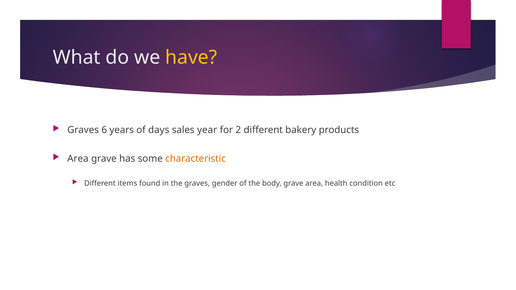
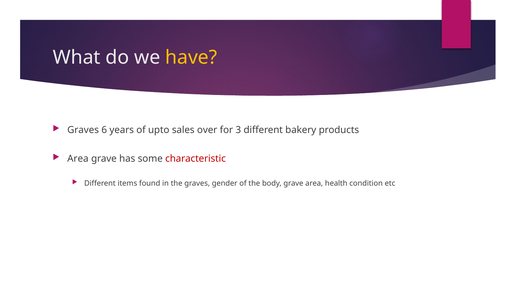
days: days -> upto
year: year -> over
2: 2 -> 3
characteristic colour: orange -> red
